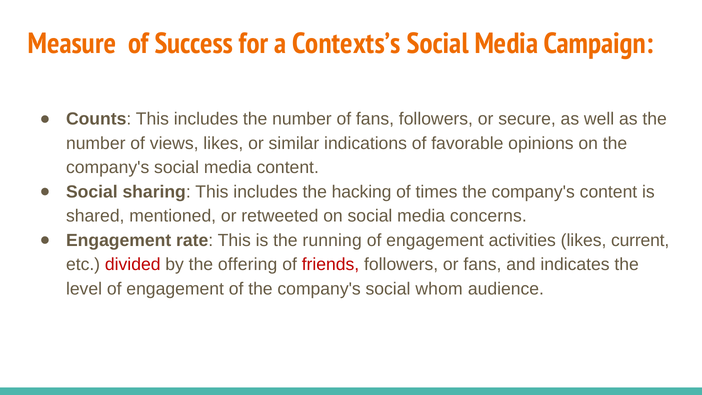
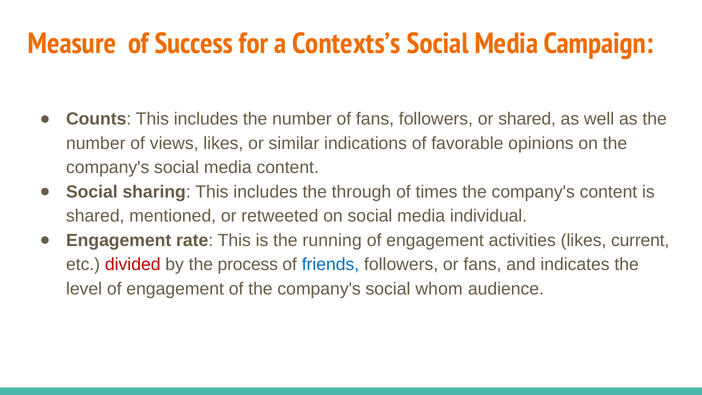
or secure: secure -> shared
hacking: hacking -> through
concerns: concerns -> individual
offering: offering -> process
friends colour: red -> blue
